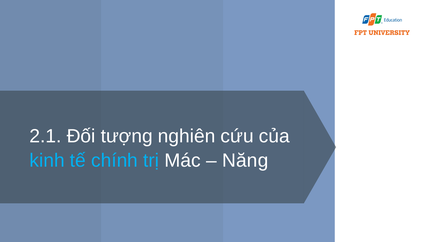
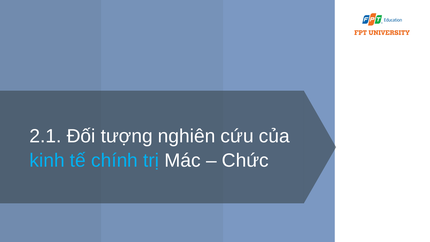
Năng: Năng -> Chức
